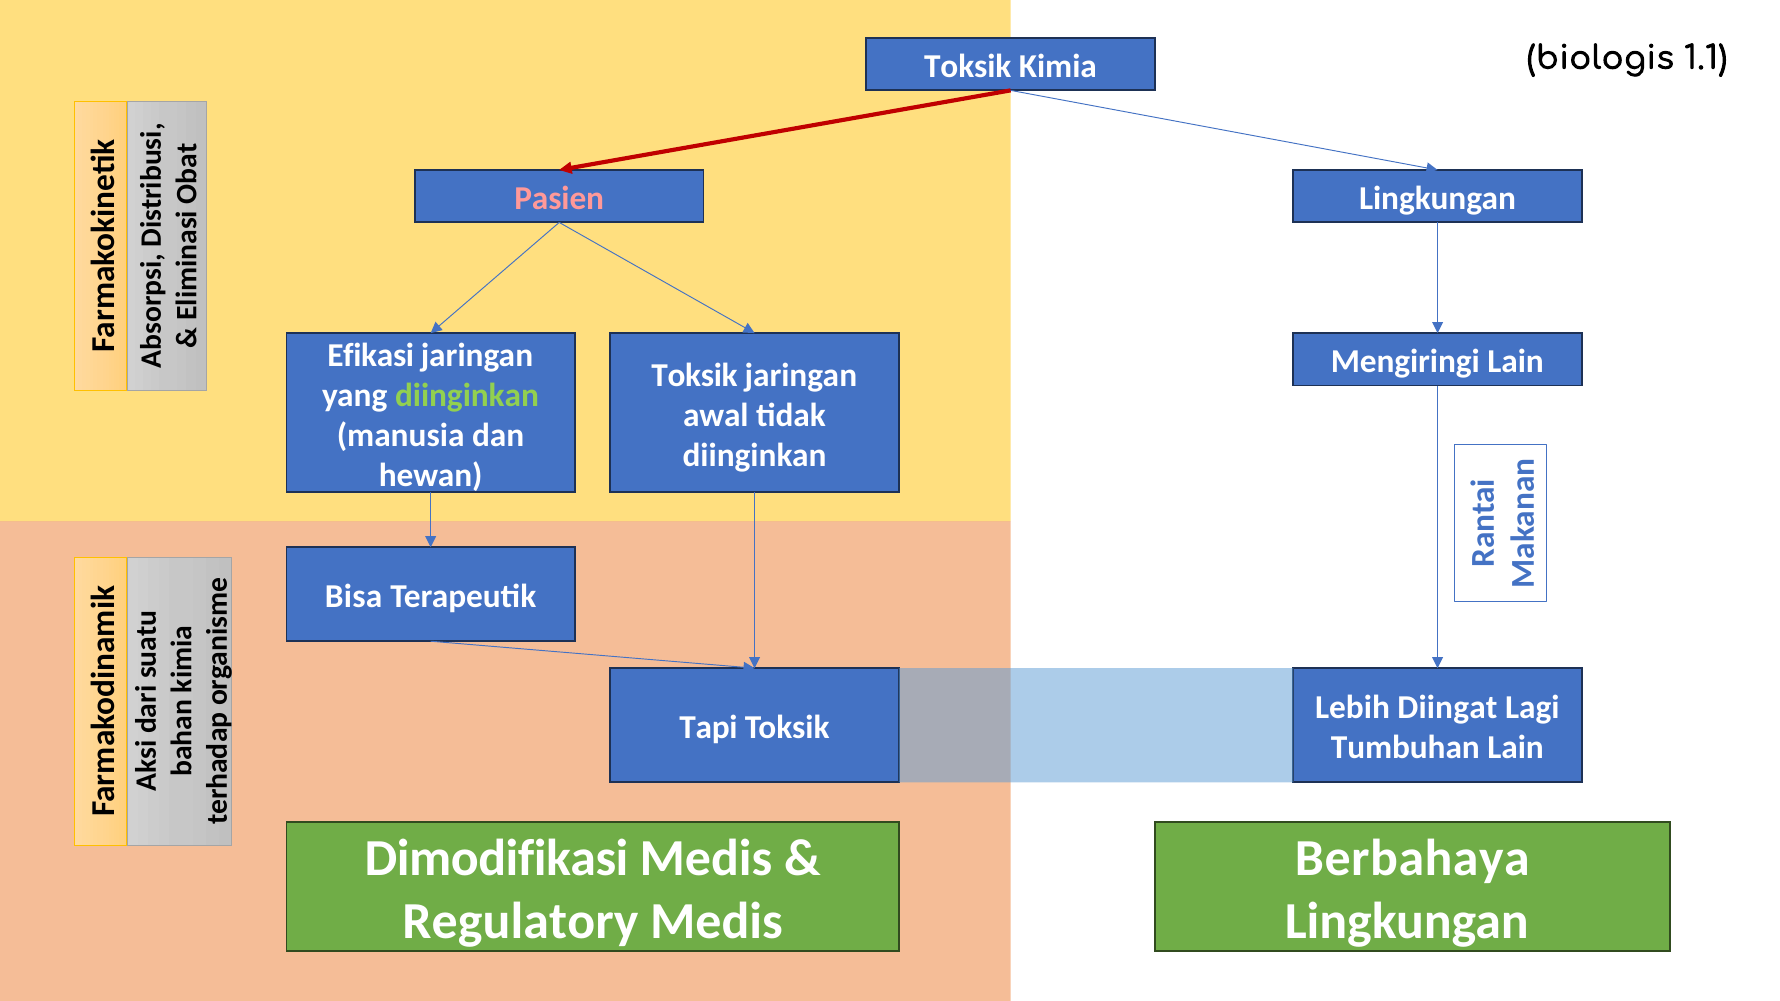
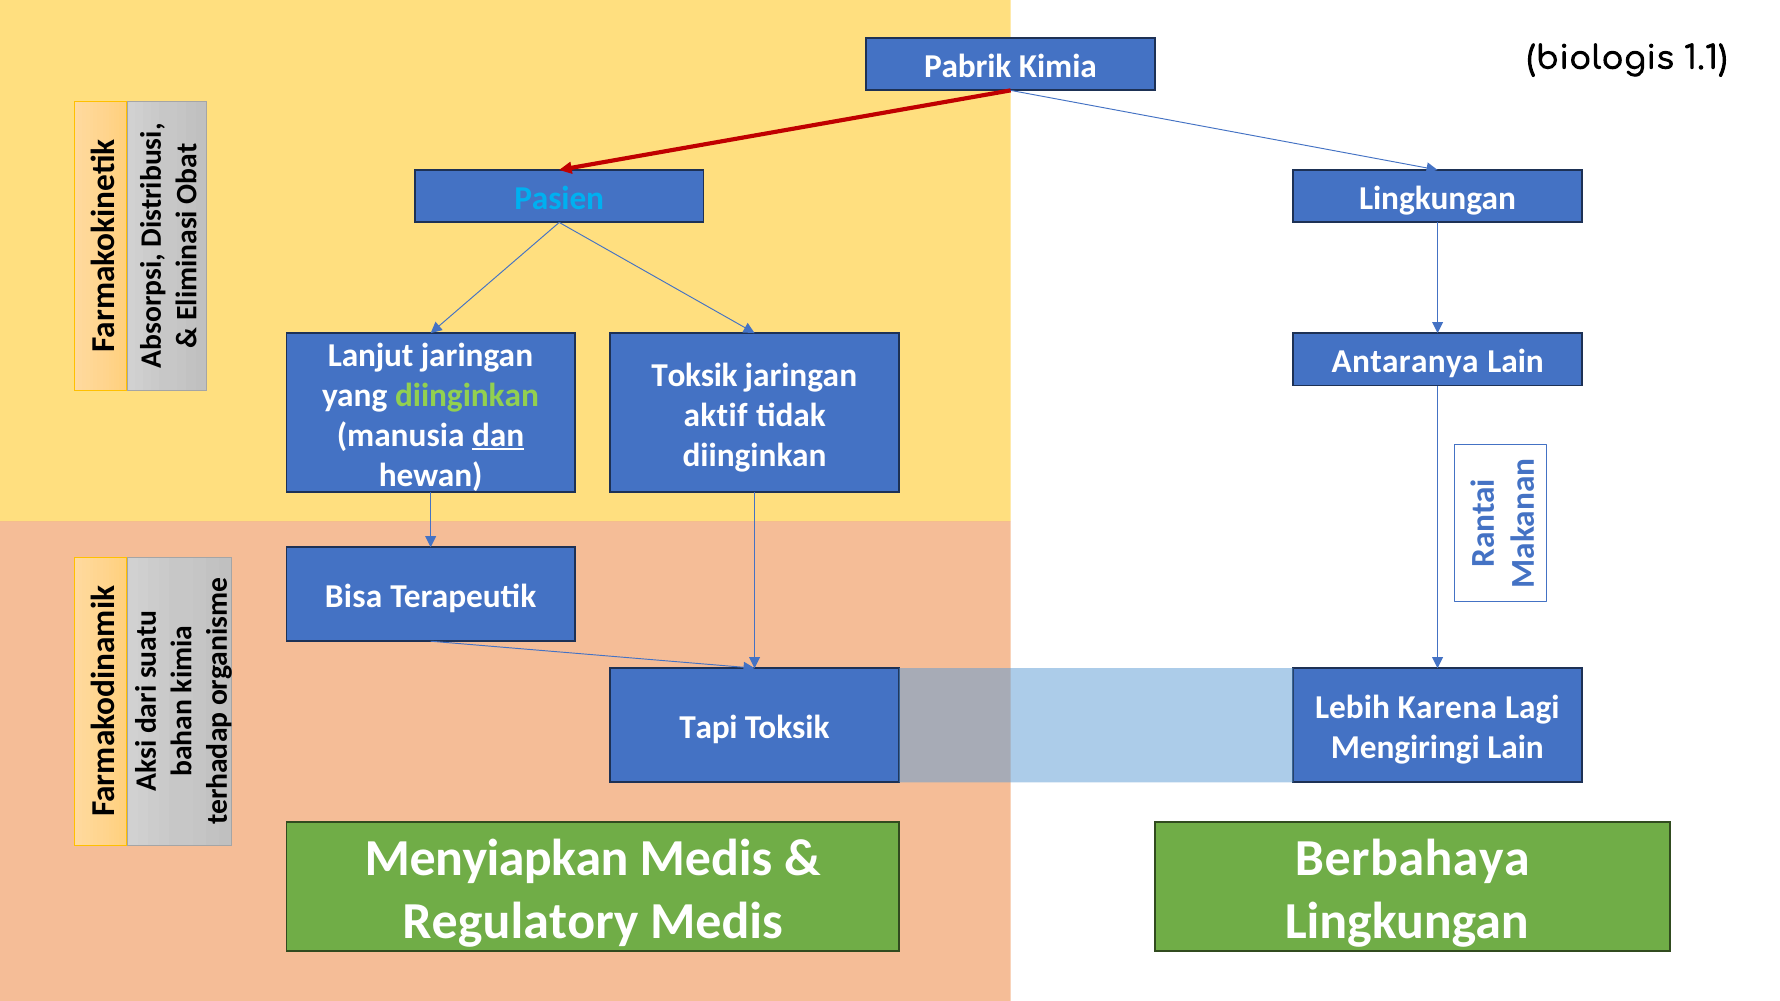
Toksik at (968, 66): Toksik -> Pabrik
Pasien colour: pink -> light blue
Efikasi: Efikasi -> Lanjut
Mengiringi: Mengiringi -> Antaranya
awal: awal -> aktif
dan underline: none -> present
Diingat: Diingat -> Karena
Tumbuhan: Tumbuhan -> Mengiringi
Dimodifikasi: Dimodifikasi -> Menyiapkan
